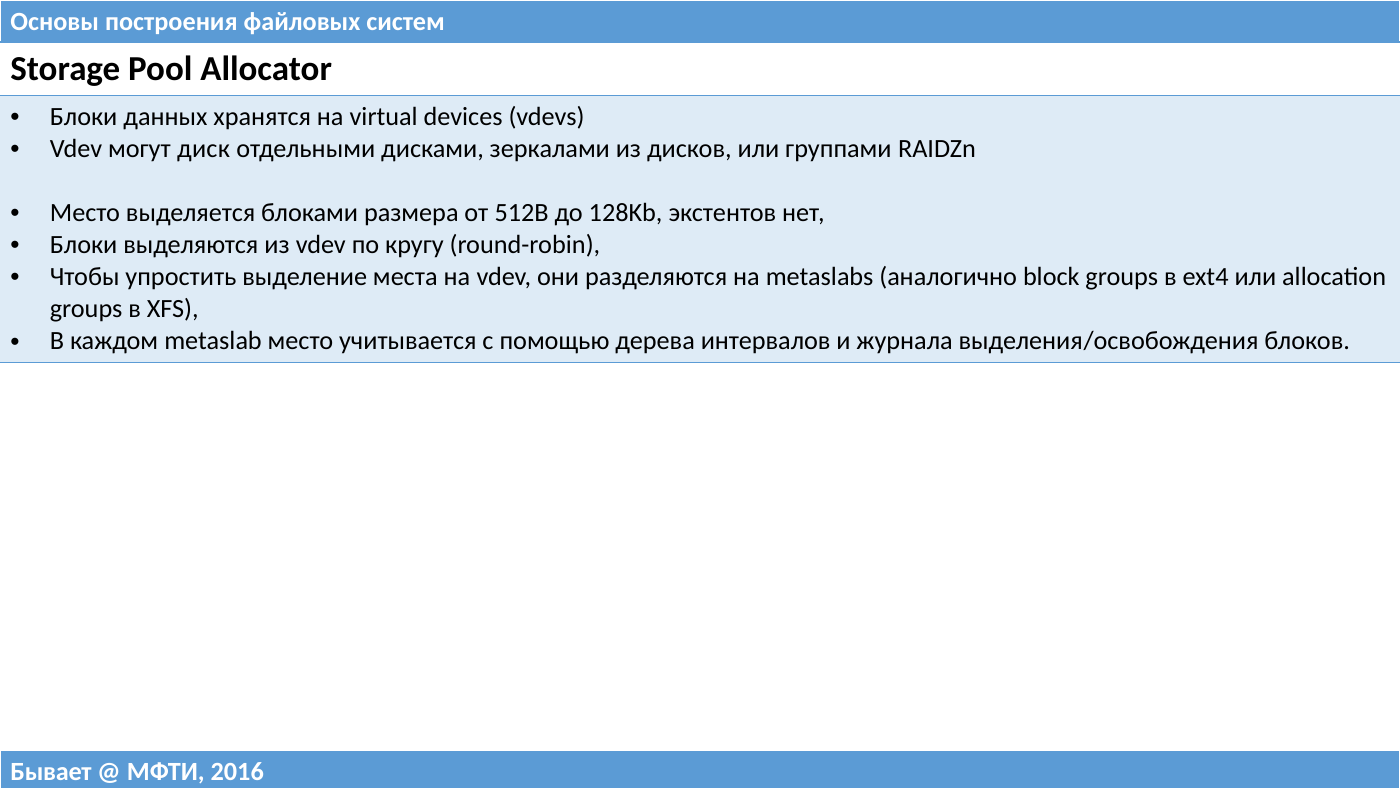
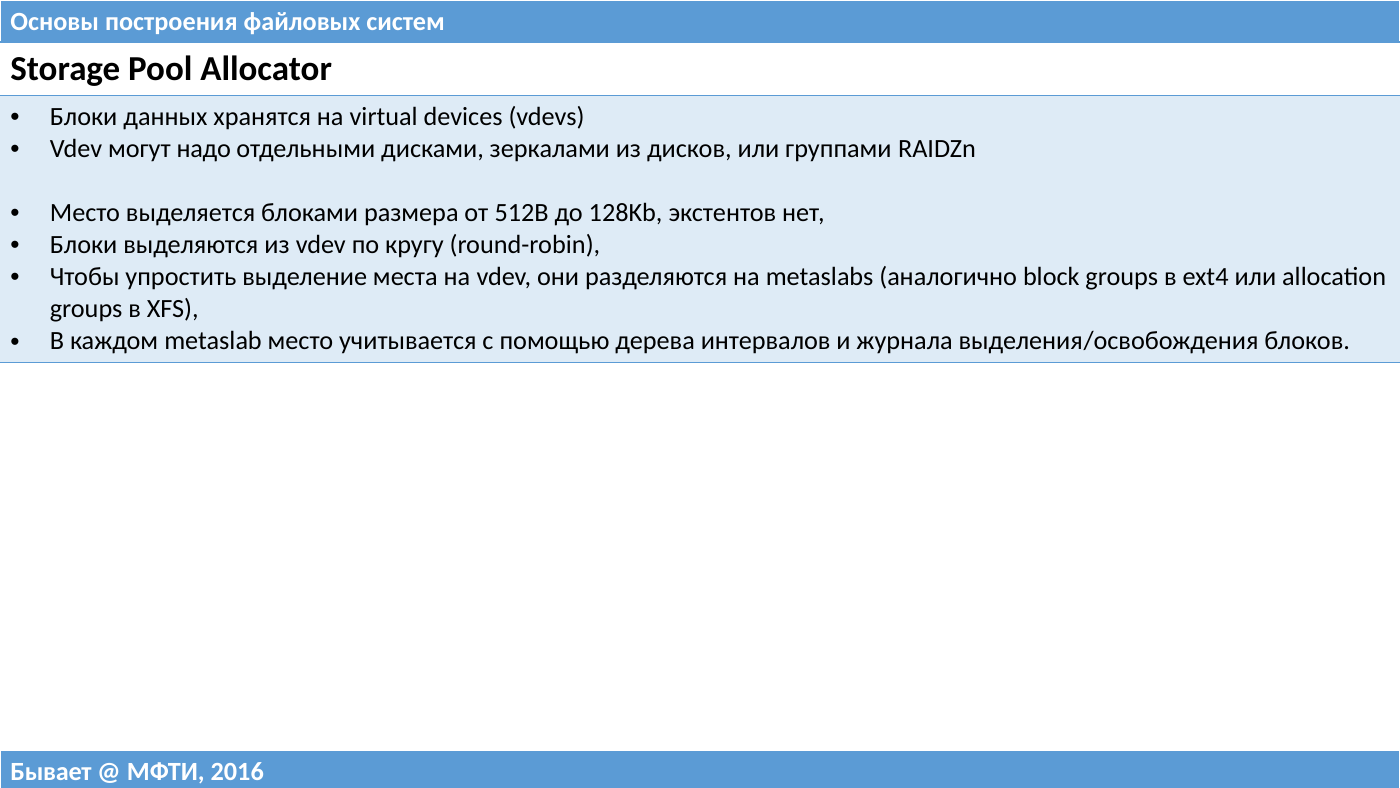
диск: диск -> надо
